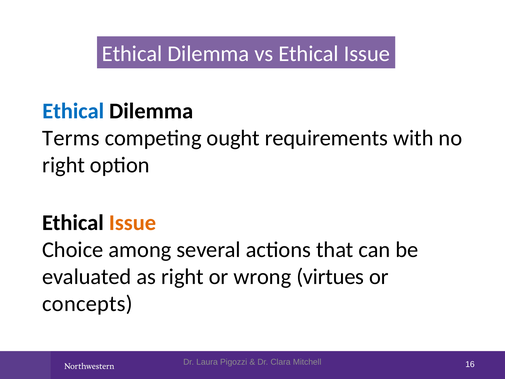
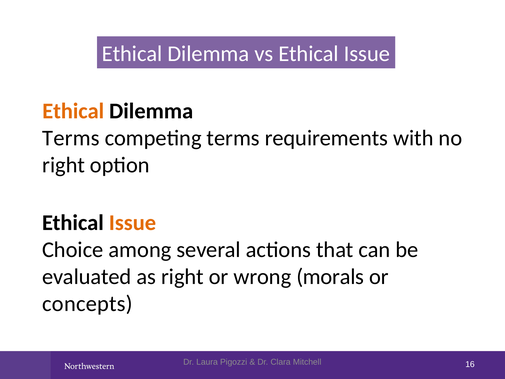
Ethical at (73, 111) colour: blue -> orange
competing ought: ought -> terms
virtues: virtues -> morals
